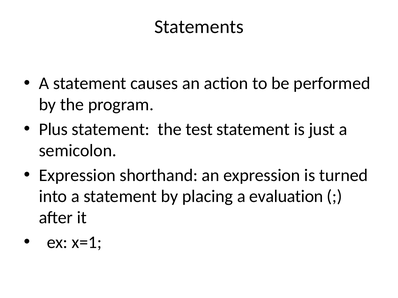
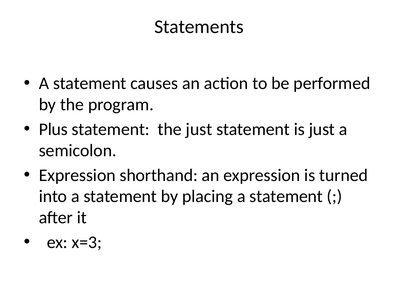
the test: test -> just
placing a evaluation: evaluation -> statement
x=1: x=1 -> x=3
